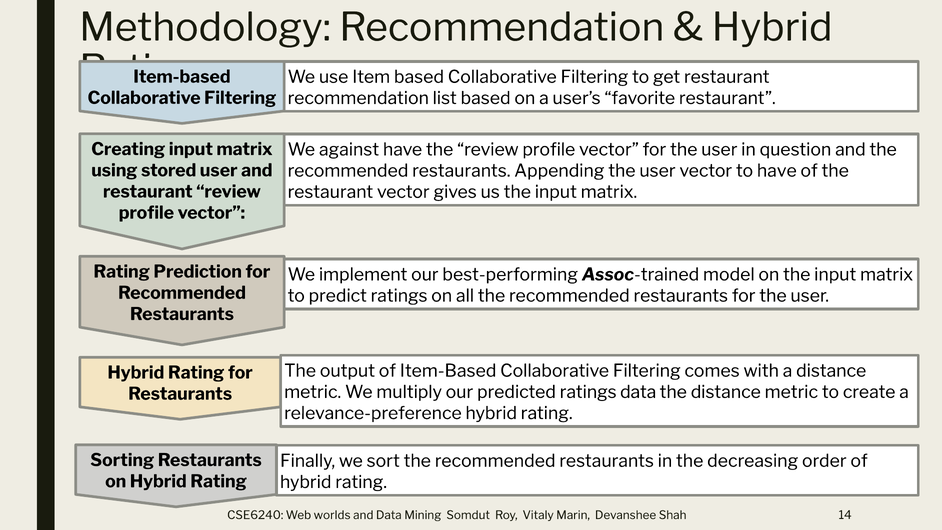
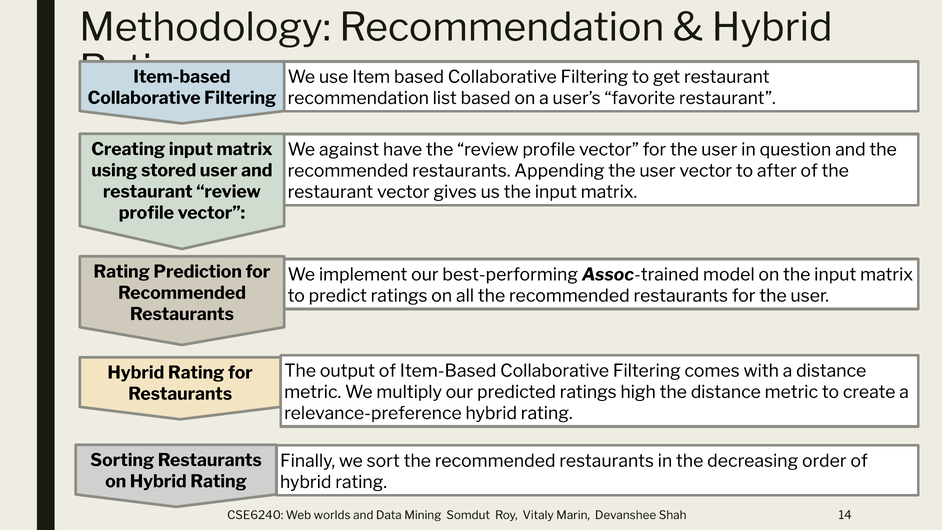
to have: have -> after
ratings data: data -> high
